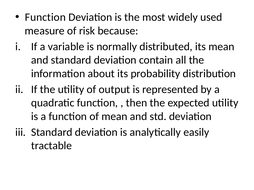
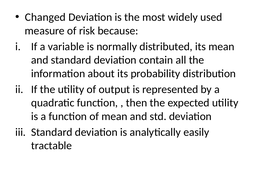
Function at (45, 17): Function -> Changed
